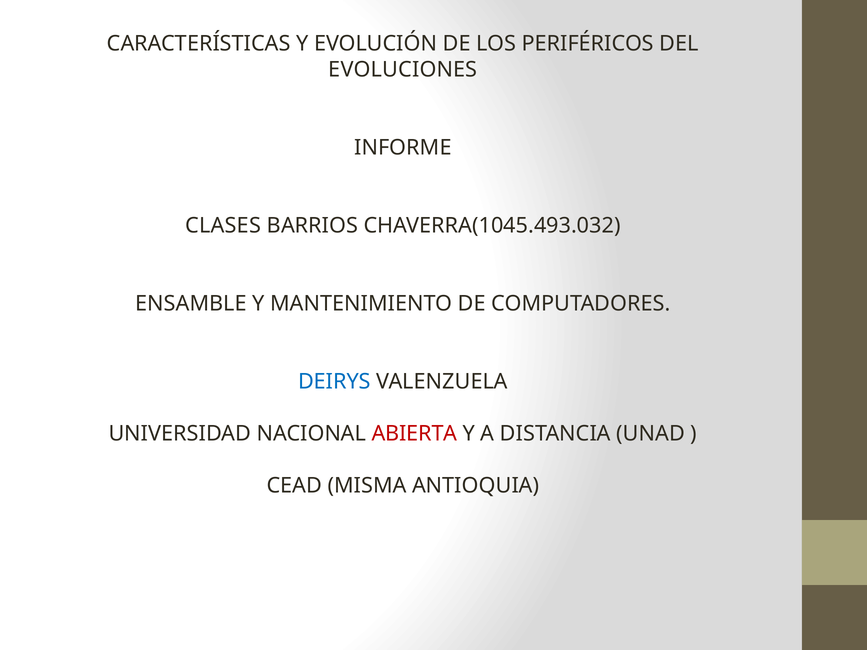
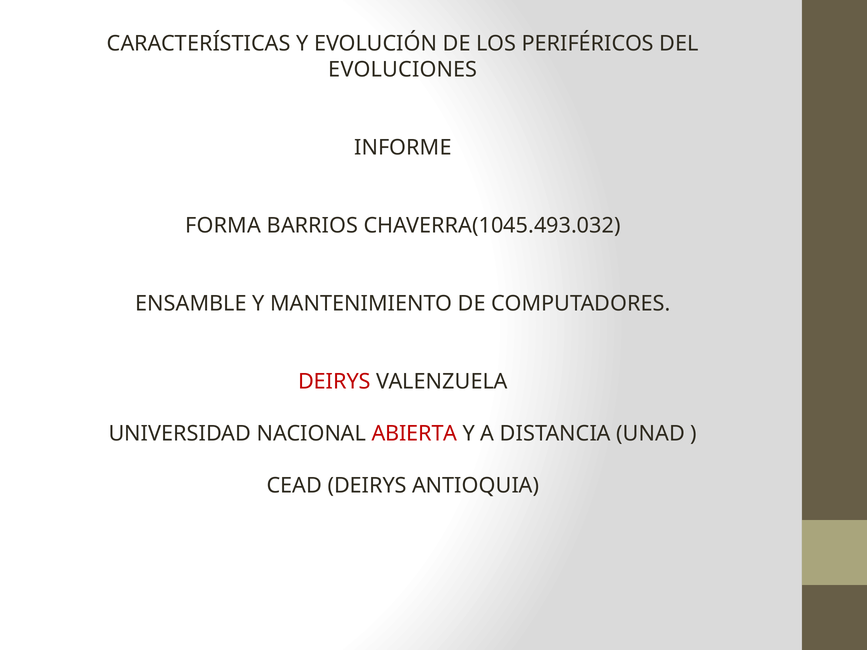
CLASES: CLASES -> FORMA
DEIRYS at (334, 382) colour: blue -> red
CEAD MISMA: MISMA -> DEIRYS
